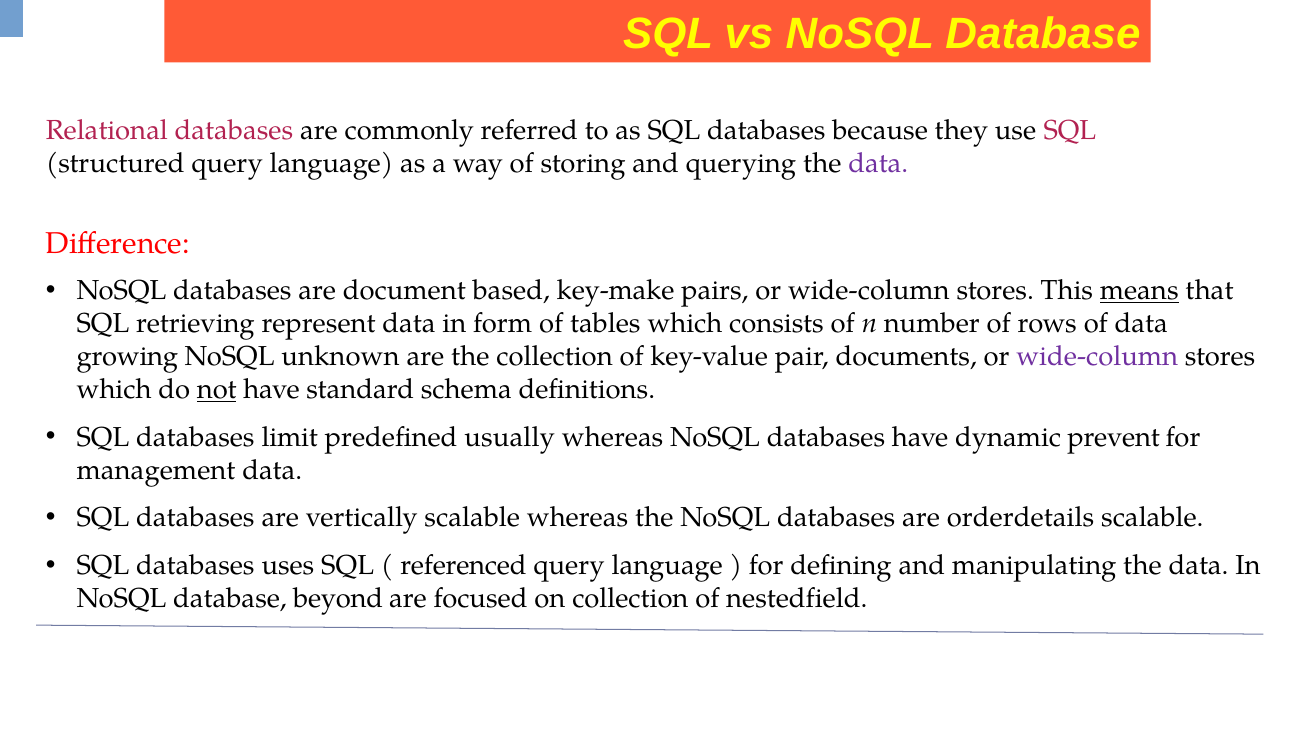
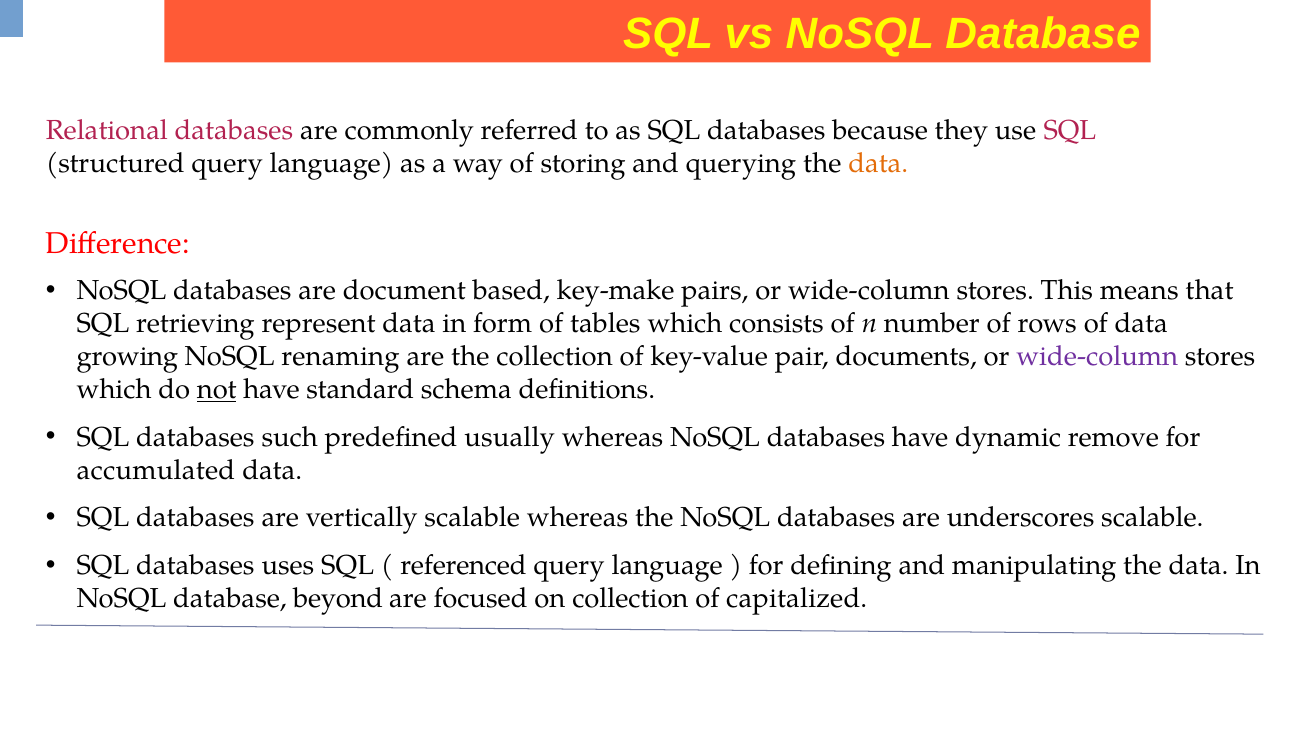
data at (878, 163) colour: purple -> orange
means underline: present -> none
unknown: unknown -> renaming
limit: limit -> such
prevent: prevent -> remove
management: management -> accumulated
orderdetails: orderdetails -> underscores
nestedfield: nestedfield -> capitalized
